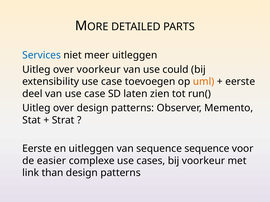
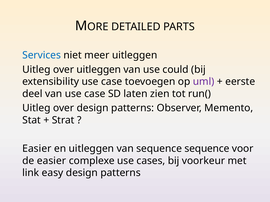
over voorkeur: voorkeur -> uitleggen
uml colour: orange -> purple
Eerste at (37, 149): Eerste -> Easier
than: than -> easy
